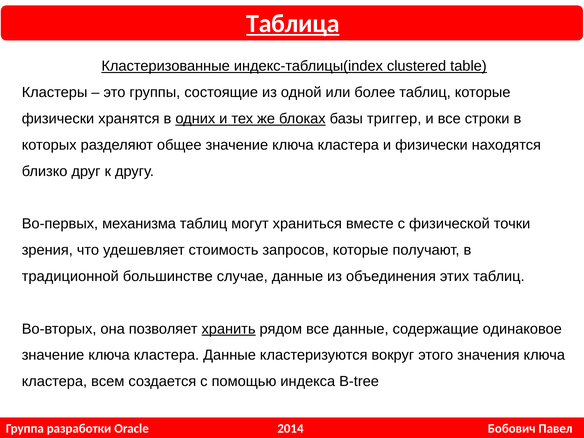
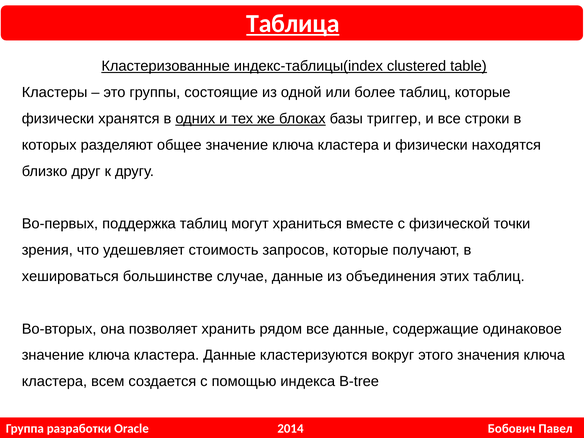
механизма: механизма -> поддержка
традиционной: традиционной -> хешироваться
хранить underline: present -> none
